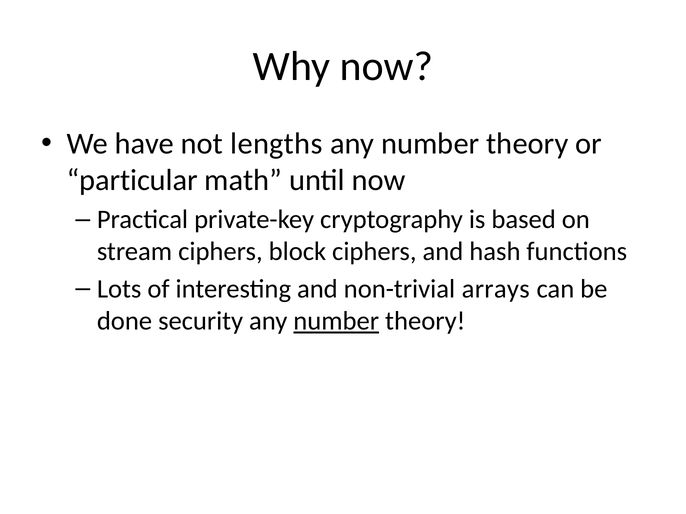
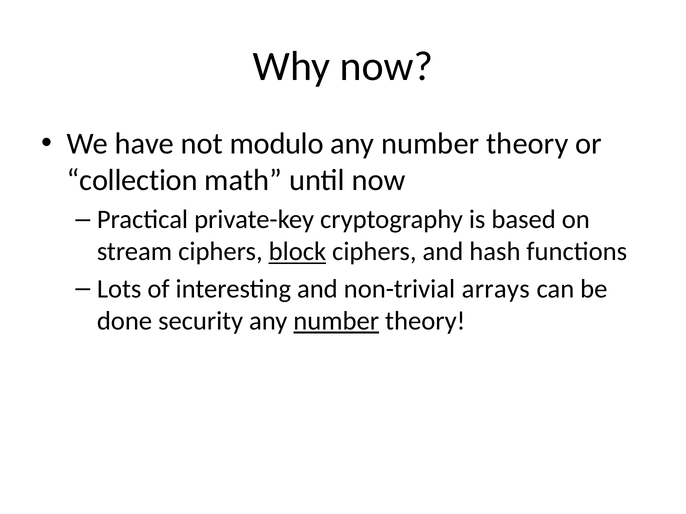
lengths: lengths -> modulo
particular: particular -> collection
block underline: none -> present
